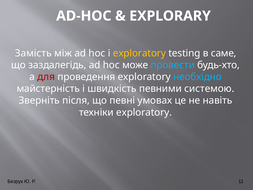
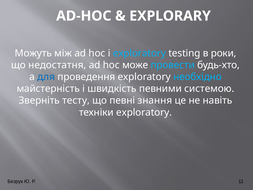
Замість: Замість -> Можуть
exploratory at (139, 53) colour: yellow -> light blue
саме: саме -> роки
заздалегідь: заздалегідь -> недостатня
для colour: red -> blue
після: після -> тесту
умовах: умовах -> знання
